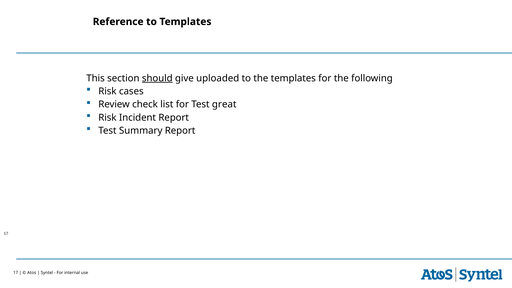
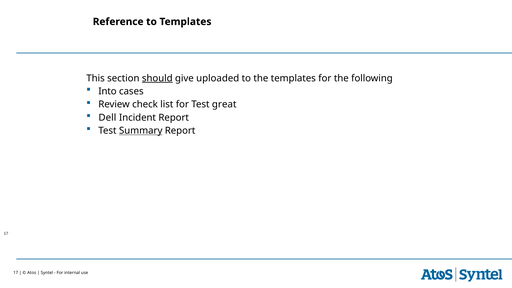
Risk at (107, 91): Risk -> Into
Risk at (107, 118): Risk -> Dell
Summary underline: none -> present
